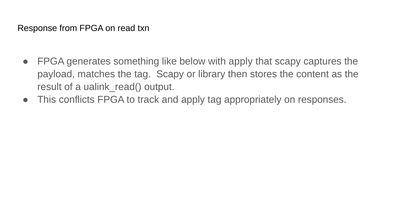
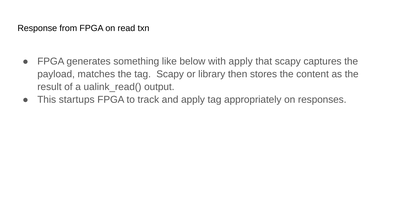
conflicts: conflicts -> startups
